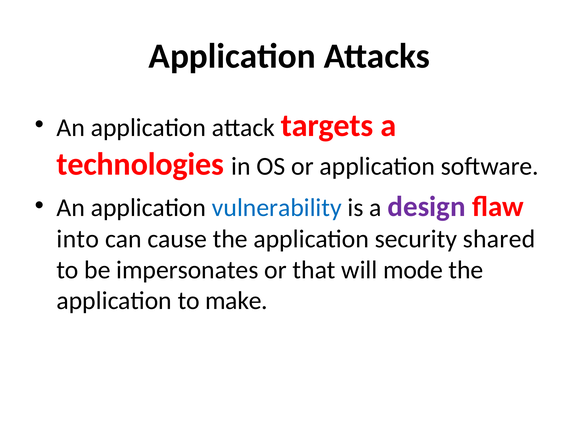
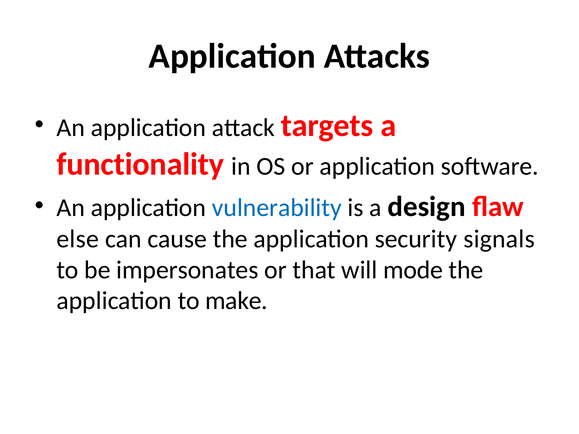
technologies: technologies -> functionality
design colour: purple -> black
into: into -> else
shared: shared -> signals
